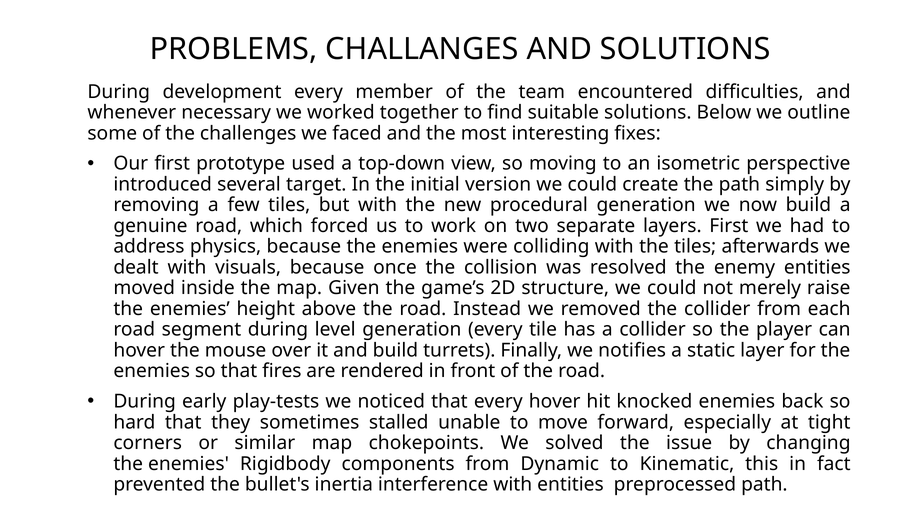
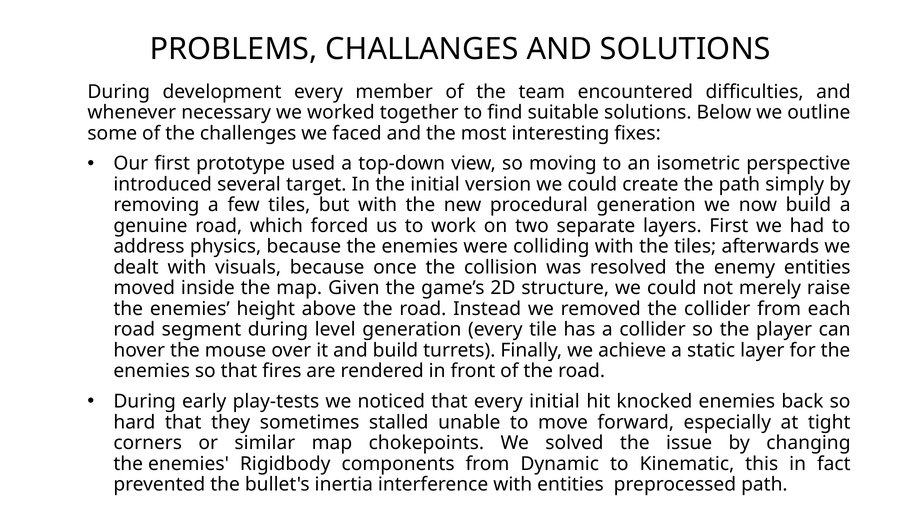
notifies: notifies -> achieve
every hover: hover -> initial
